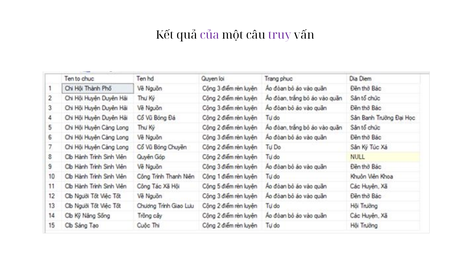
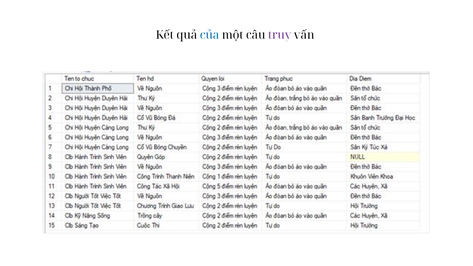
của colour: purple -> blue
